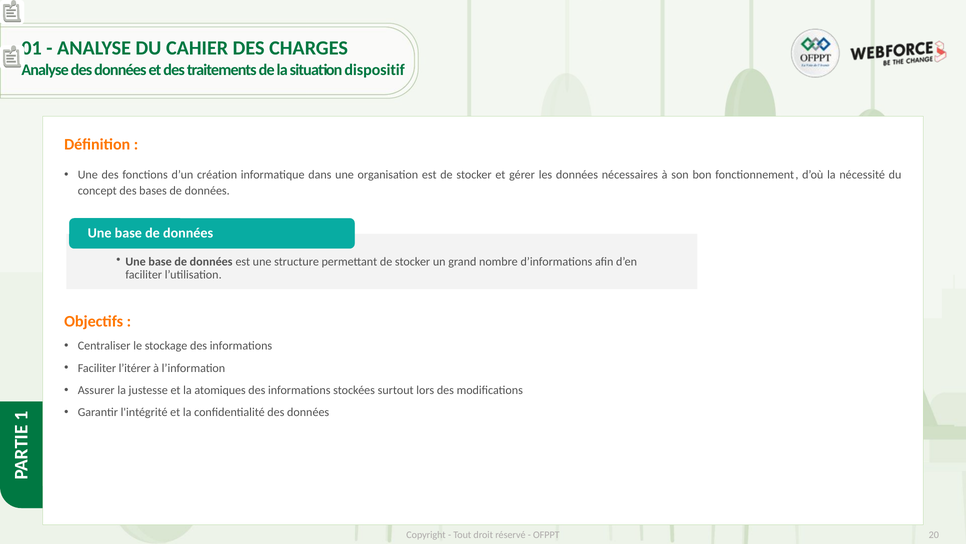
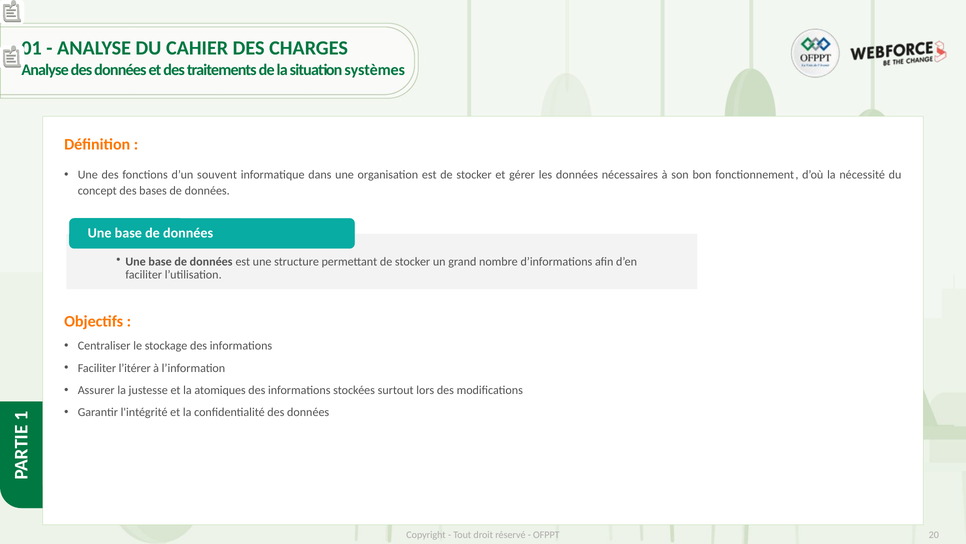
dispositif: dispositif -> systèmes
création: création -> souvent
